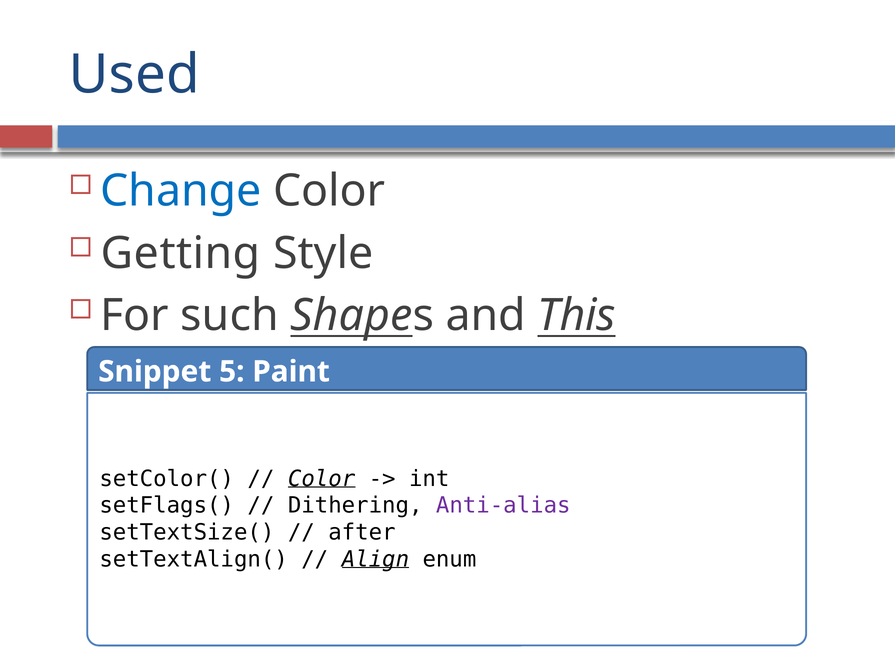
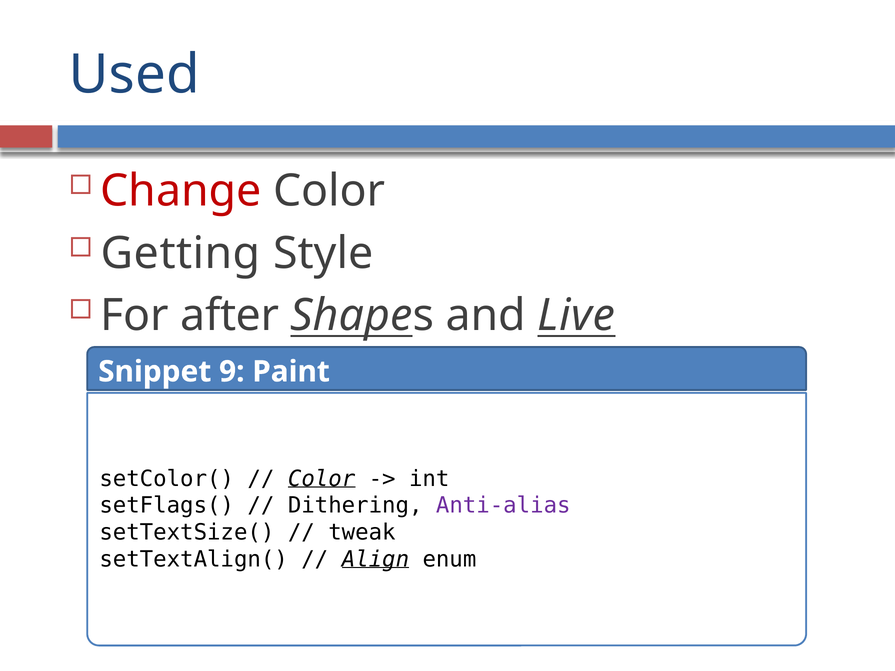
Change colour: blue -> red
such: such -> after
This: This -> Live
5: 5 -> 9
after: after -> tweak
